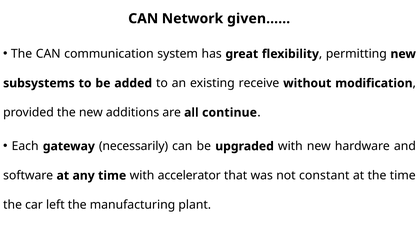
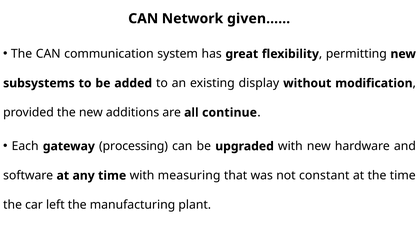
receive: receive -> display
necessarily: necessarily -> processing
accelerator: accelerator -> measuring
